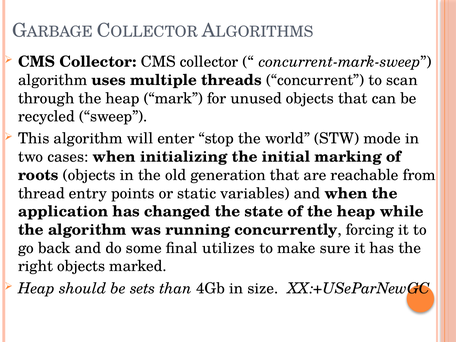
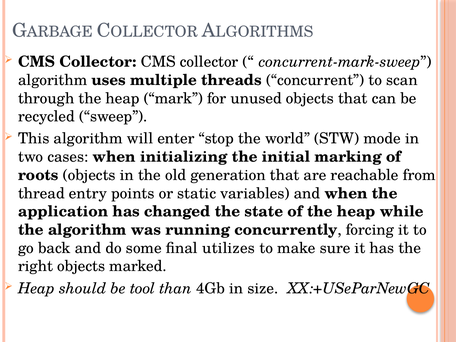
sets: sets -> tool
